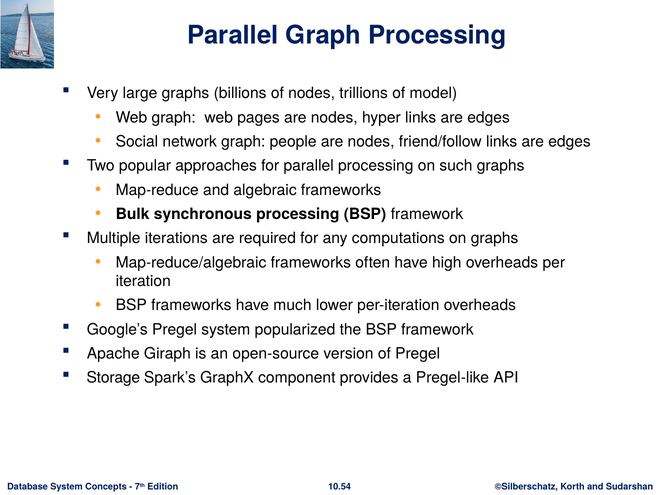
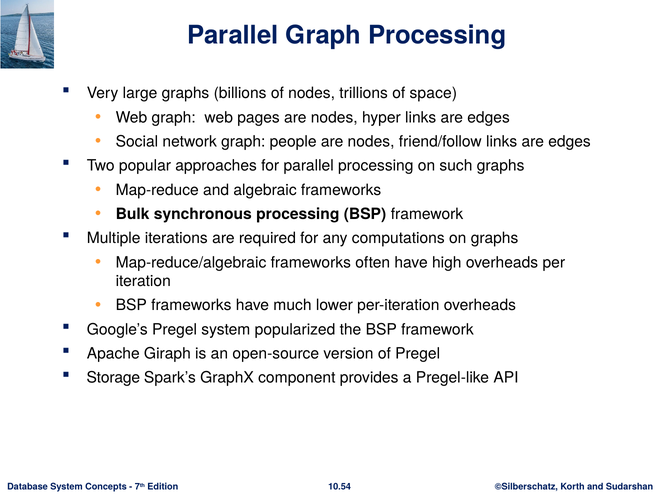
model: model -> space
